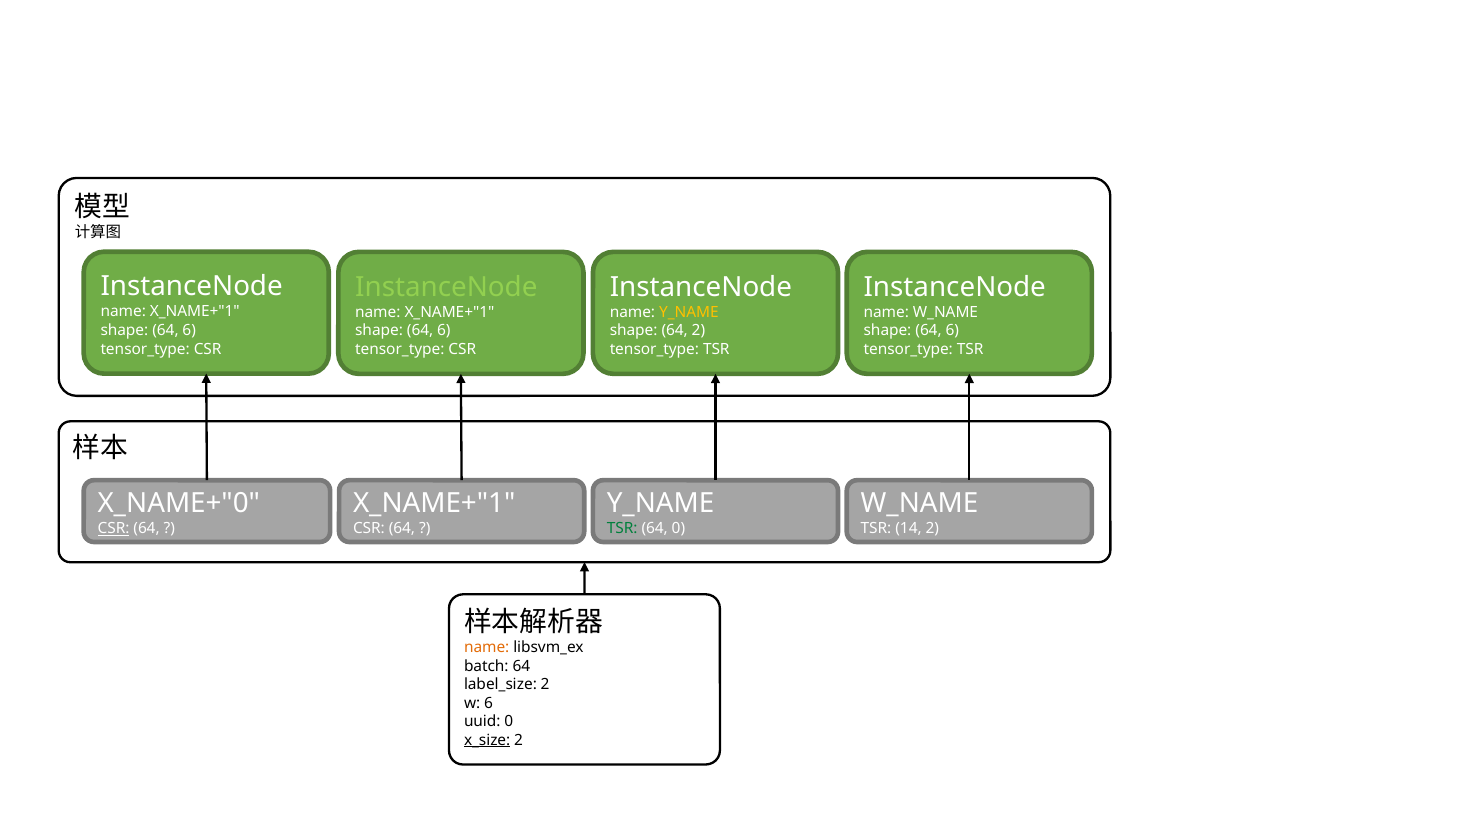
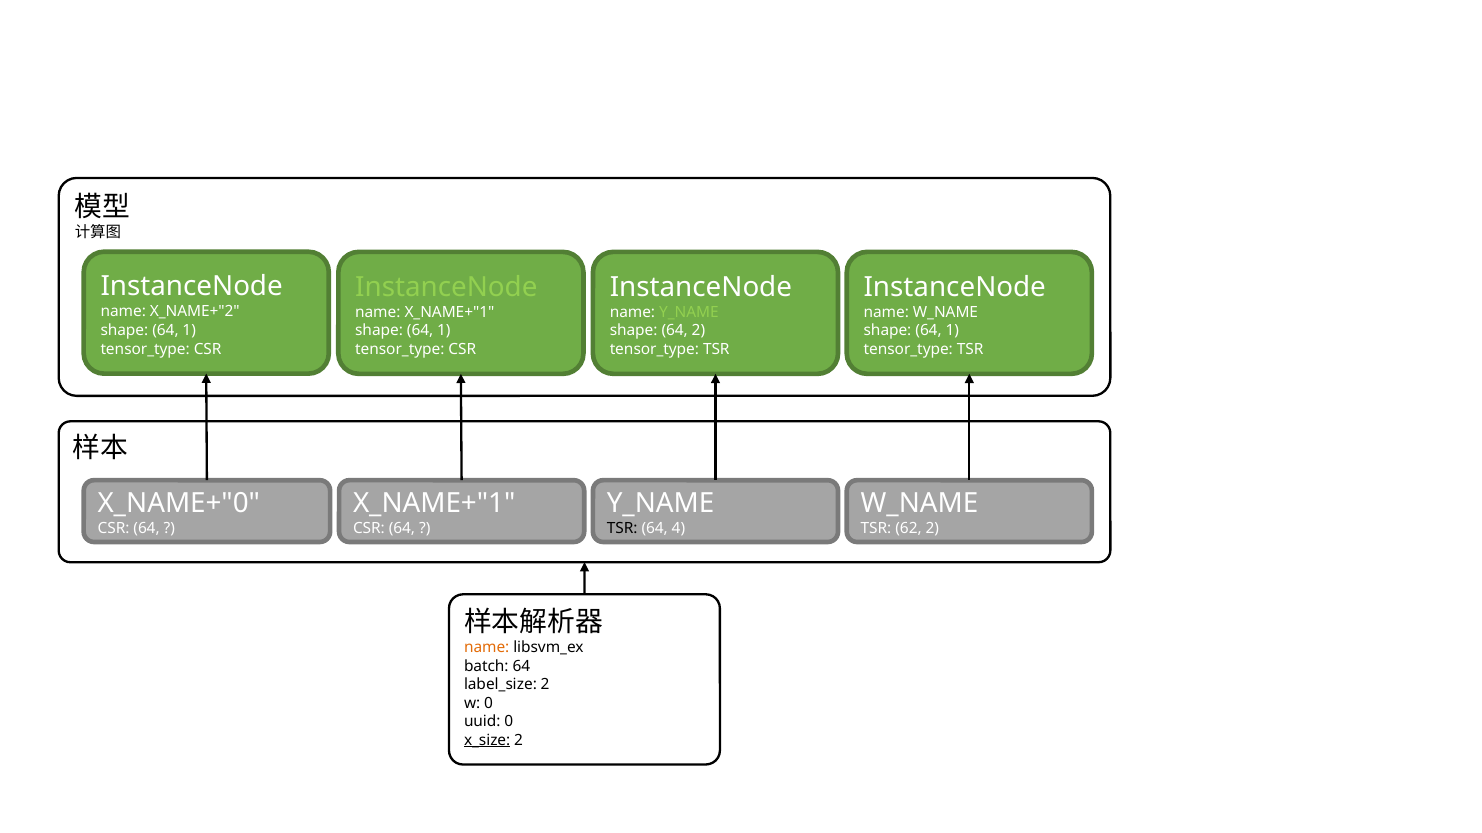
X_NAME+"1 at (195, 312): X_NAME+"1 -> X_NAME+"2
Y_NAME at (689, 312) colour: yellow -> light green
6 at (189, 331): 6 -> 1
6 at (444, 331): 6 -> 1
6 at (952, 331): 6 -> 1
CSR at (114, 529) underline: present -> none
TSR at (622, 529) colour: green -> black
64 0: 0 -> 4
14: 14 -> 62
w 6: 6 -> 0
